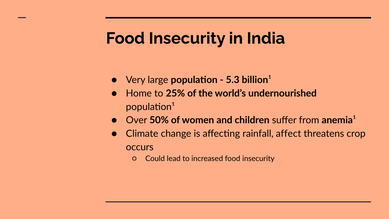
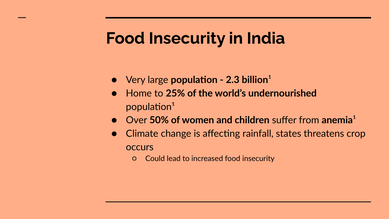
5.3: 5.3 -> 2.3
affect: affect -> states
